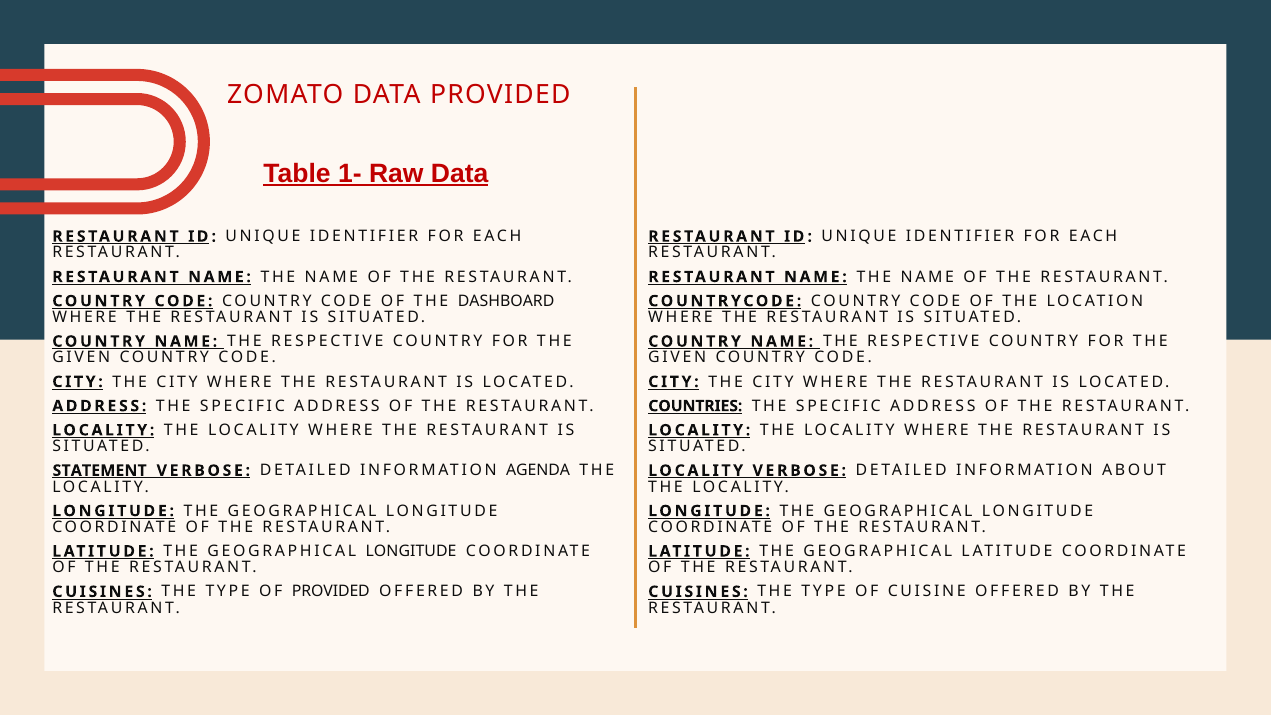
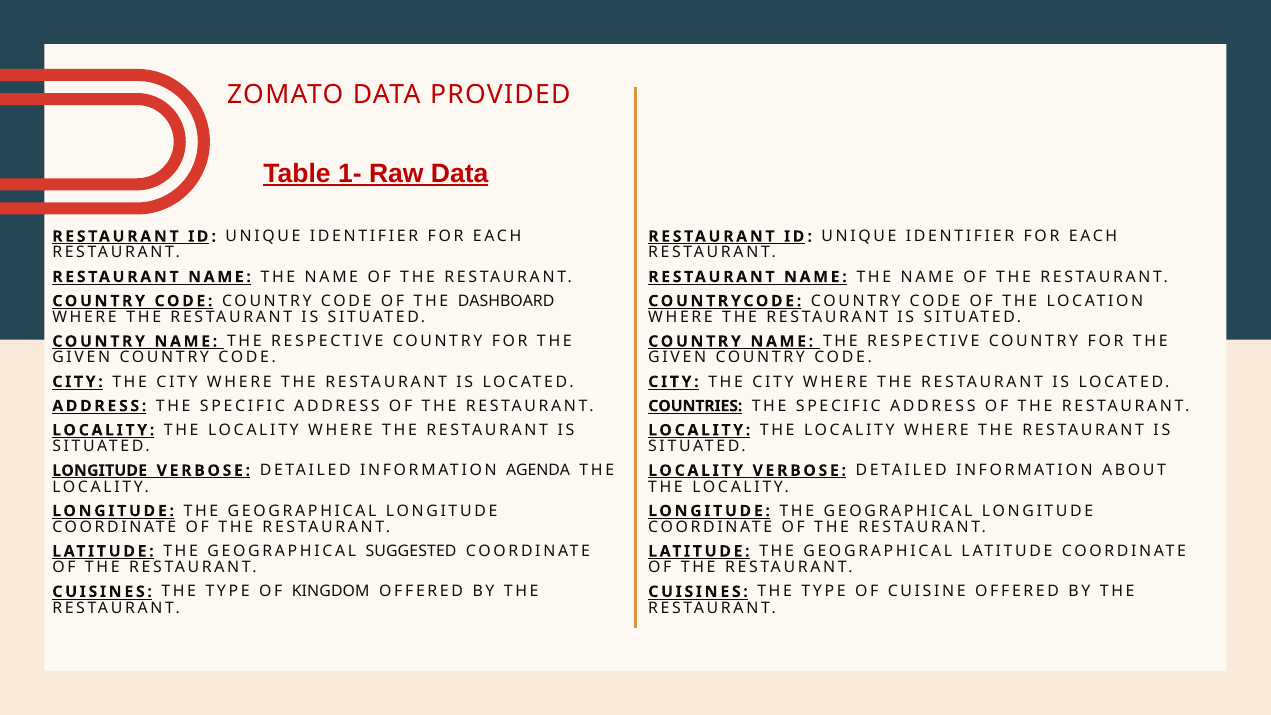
STATEMENT at (100, 471): STATEMENT -> LONGITUDE
LATITUDE THE GEOGRAPHICAL LONGITUDE: LONGITUDE -> SUGGESTED
OF PROVIDED: PROVIDED -> KINGDOM
